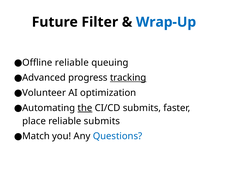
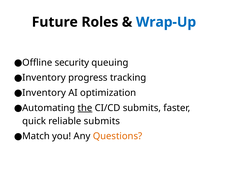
Filter: Filter -> Roles
Offline reliable: reliable -> security
Advanced at (44, 78): Advanced -> Inventory
tracking underline: present -> none
Volunteer at (44, 93): Volunteer -> Inventory
place: place -> quick
Questions colour: blue -> orange
